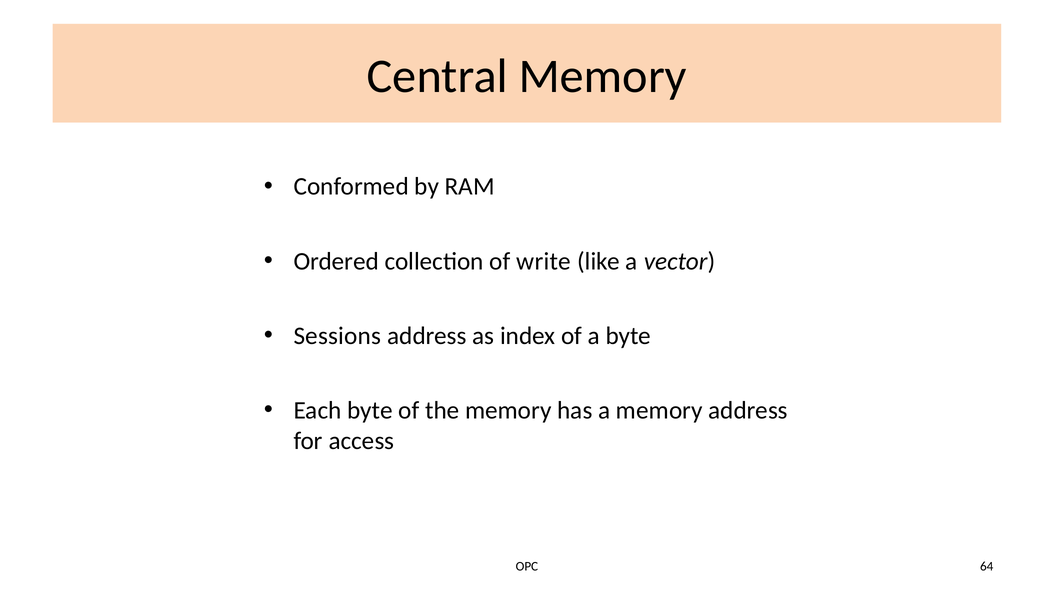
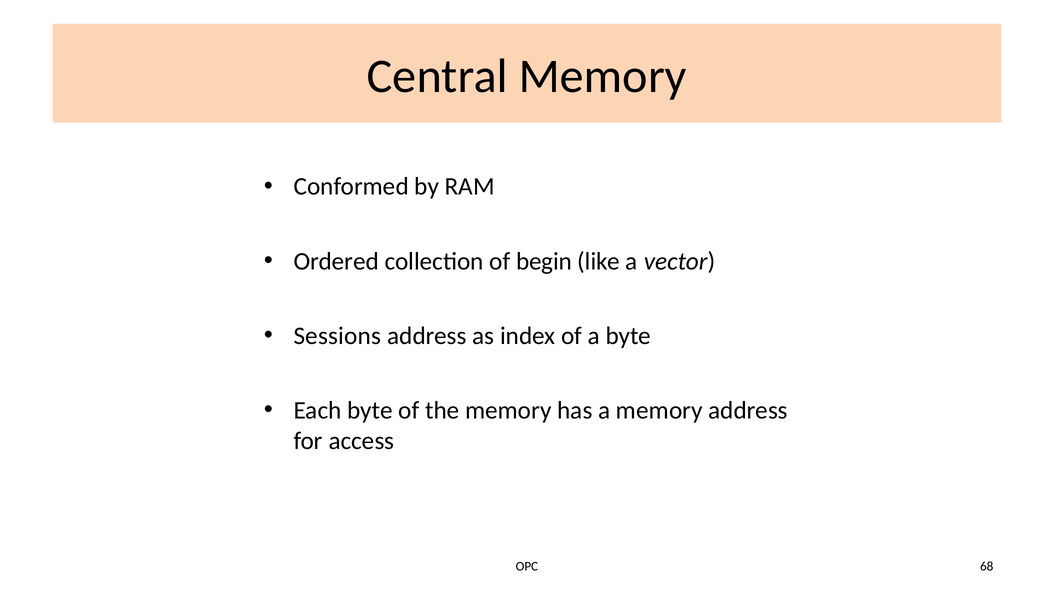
write: write -> begin
64: 64 -> 68
